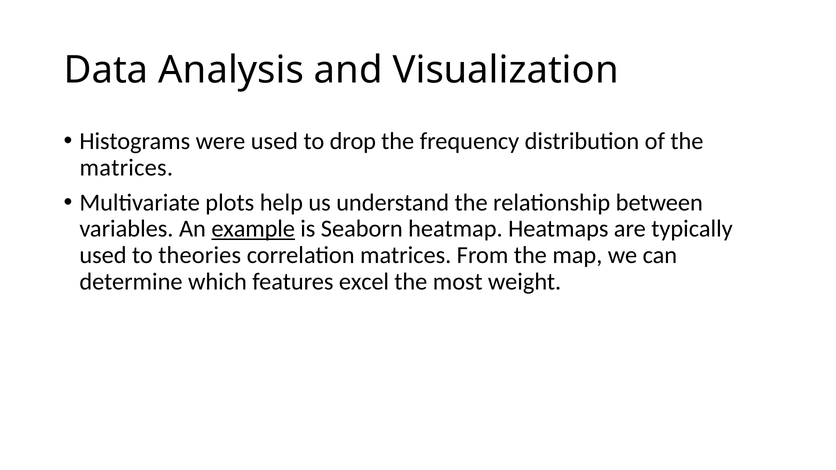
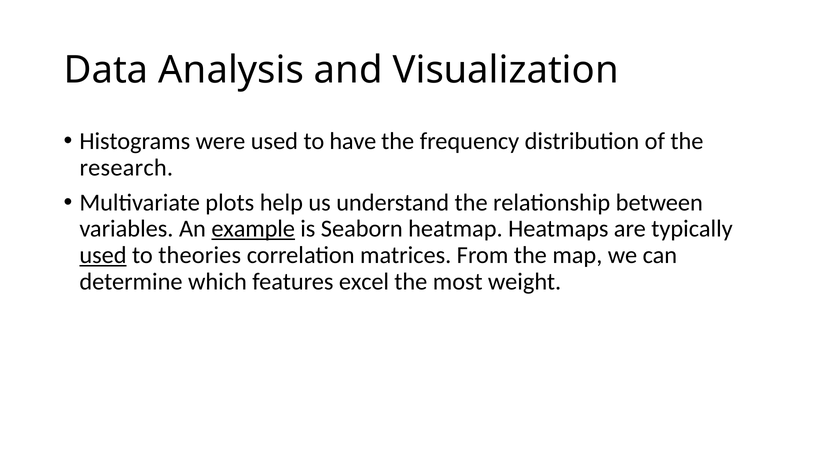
drop: drop -> have
matrices at (126, 168): matrices -> research
used at (103, 255) underline: none -> present
